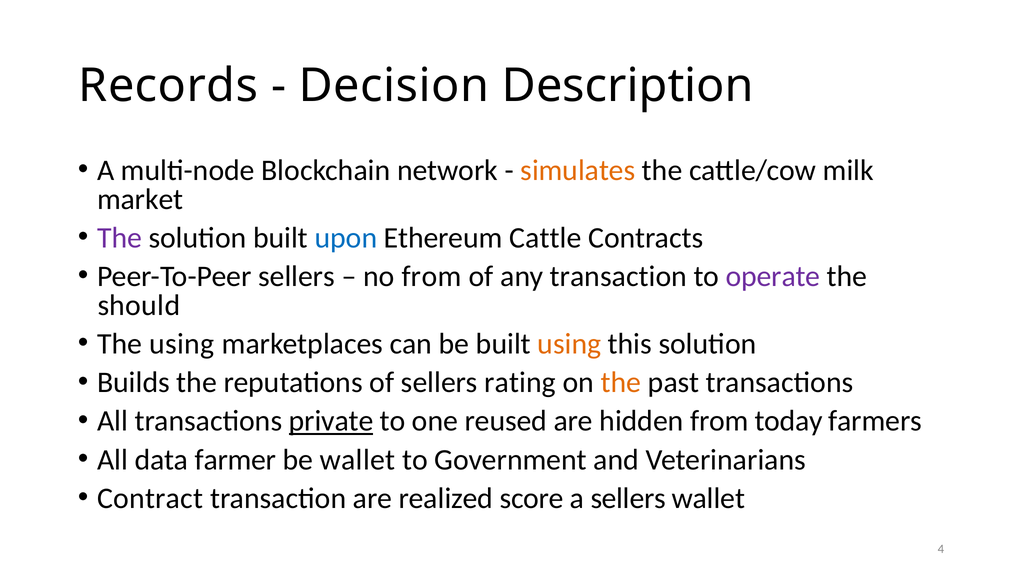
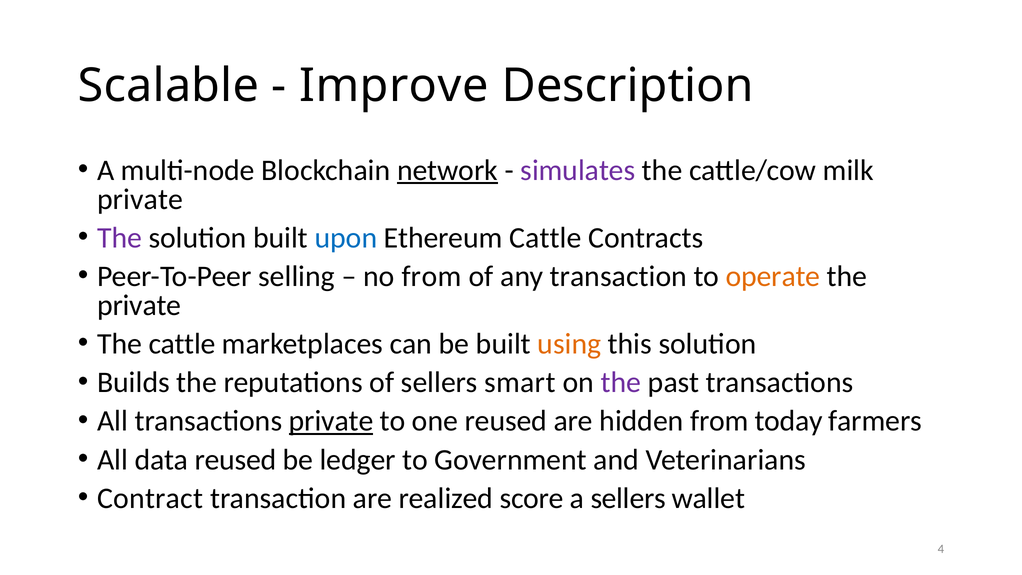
Records: Records -> Scalable
Decision: Decision -> Improve
network underline: none -> present
simulates colour: orange -> purple
market at (140, 199): market -> private
Peer-To-Peer sellers: sellers -> selling
operate colour: purple -> orange
should at (139, 305): should -> private
The using: using -> cattle
rating: rating -> smart
the at (621, 382) colour: orange -> purple
data farmer: farmer -> reused
be wallet: wallet -> ledger
